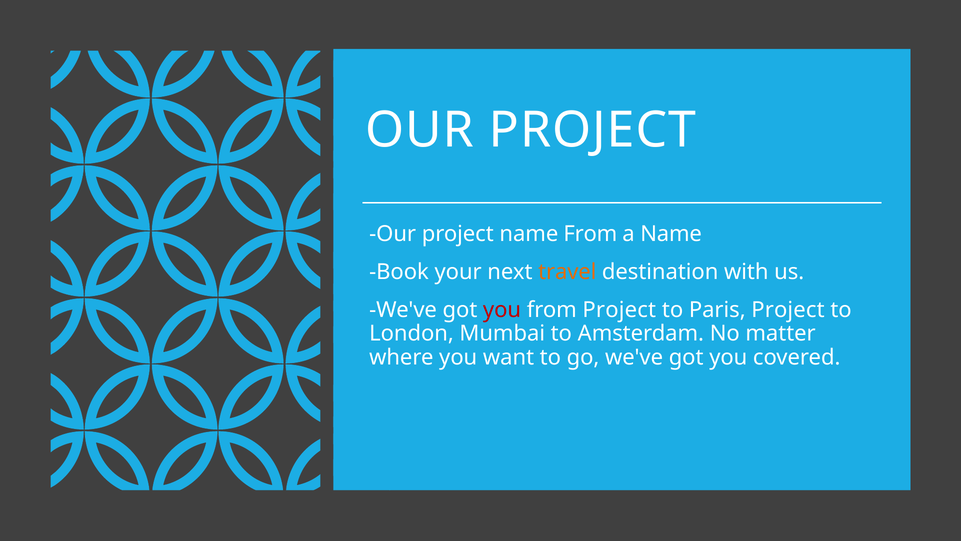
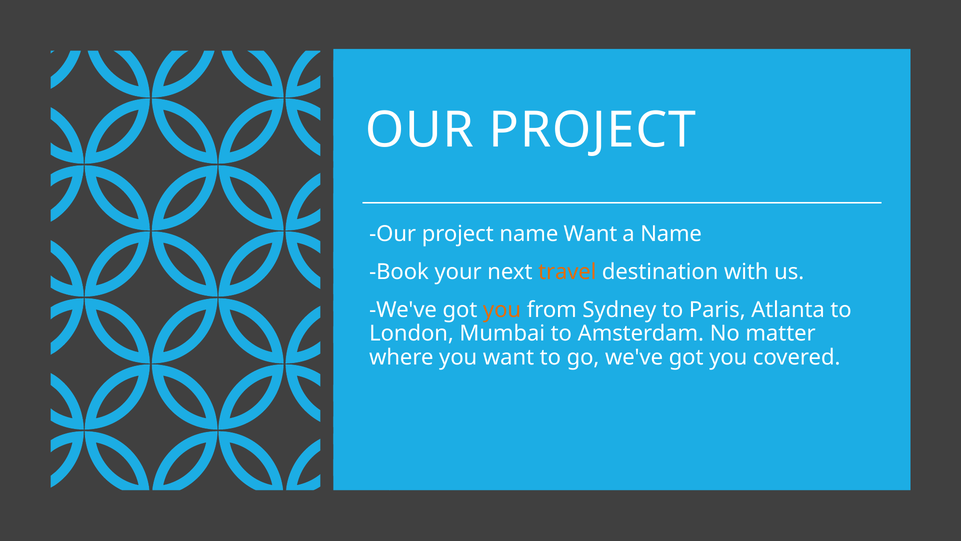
name From: From -> Want
you at (502, 310) colour: red -> orange
from Project: Project -> Sydney
Paris Project: Project -> Atlanta
